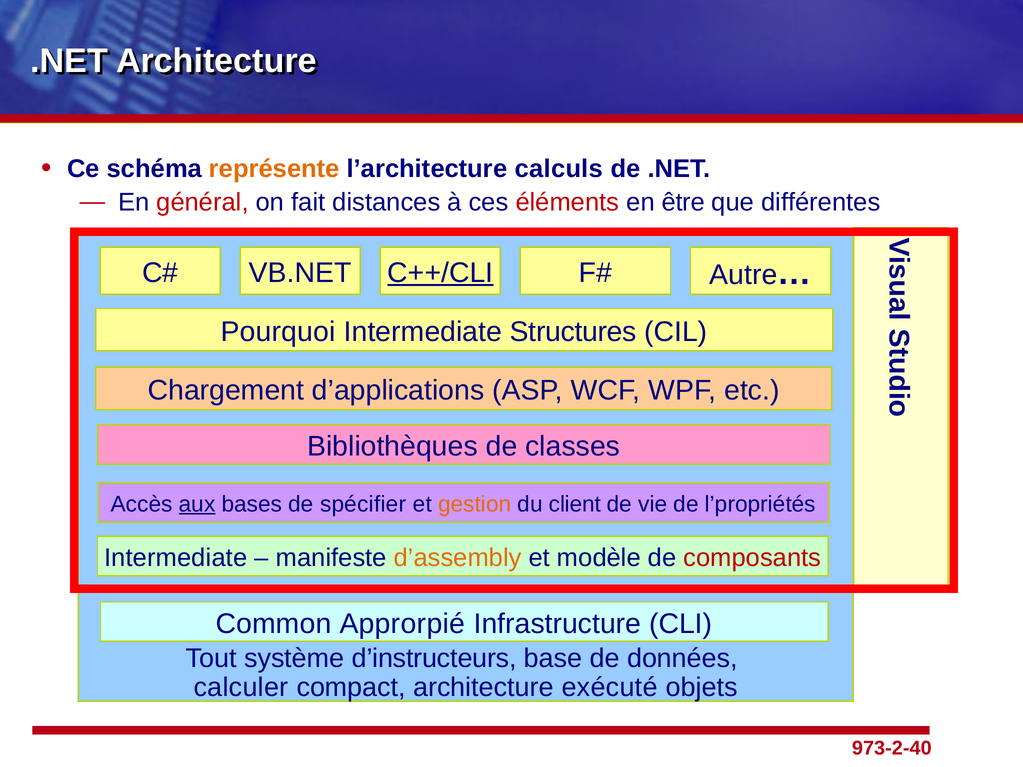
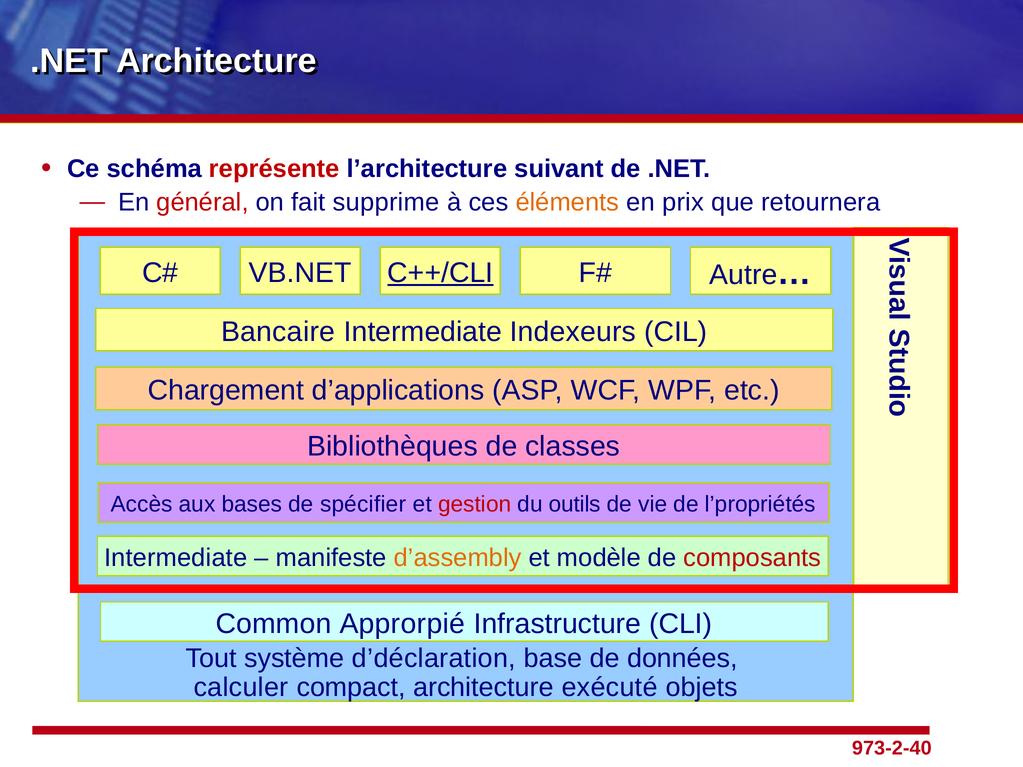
représente colour: orange -> red
calculs: calculs -> suivant
distances: distances -> supprime
éléments colour: red -> orange
être: être -> prix
différentes: différentes -> retournera
Pourquoi: Pourquoi -> Bancaire
Structures: Structures -> Indexeurs
aux underline: present -> none
gestion colour: orange -> red
client: client -> outils
d’instructeurs: d’instructeurs -> d’déclaration
